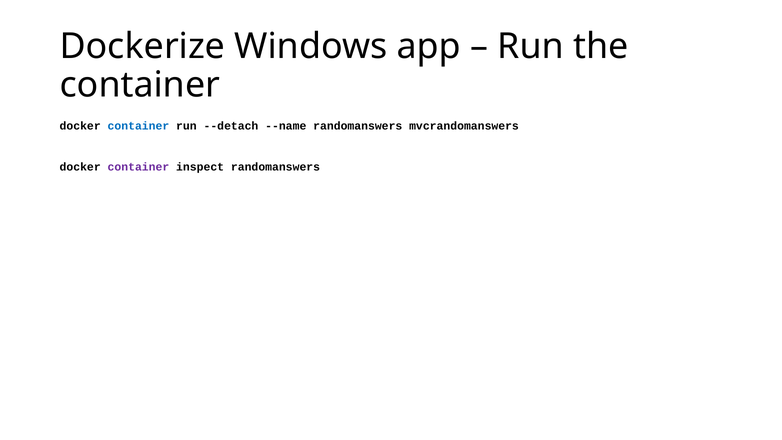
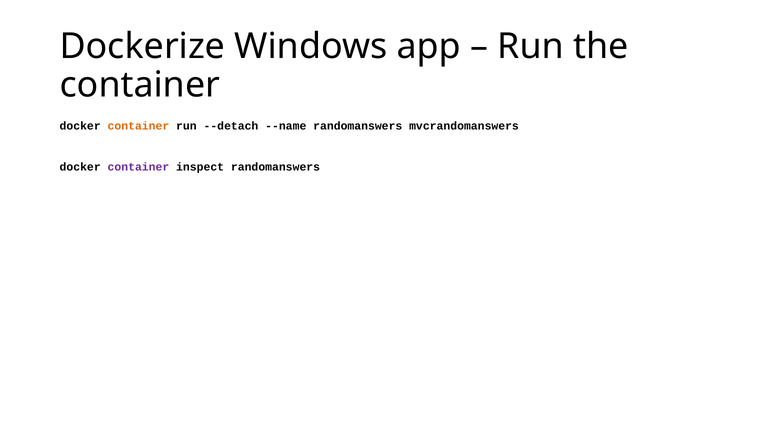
container at (138, 126) colour: blue -> orange
